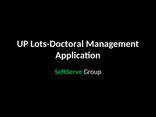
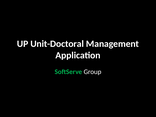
Lots-Doctoral: Lots-Doctoral -> Unit-Doctoral
